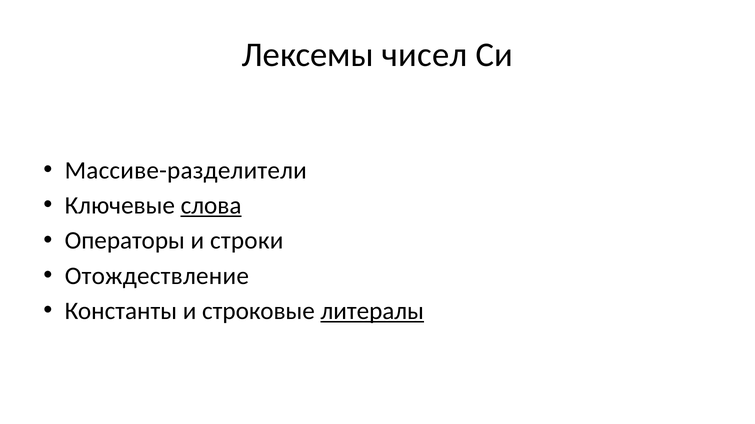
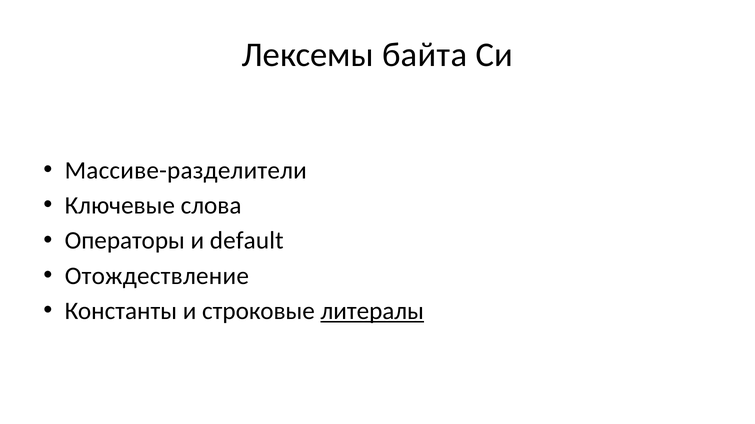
чисел: чисел -> байта
слова underline: present -> none
строки: строки -> default
